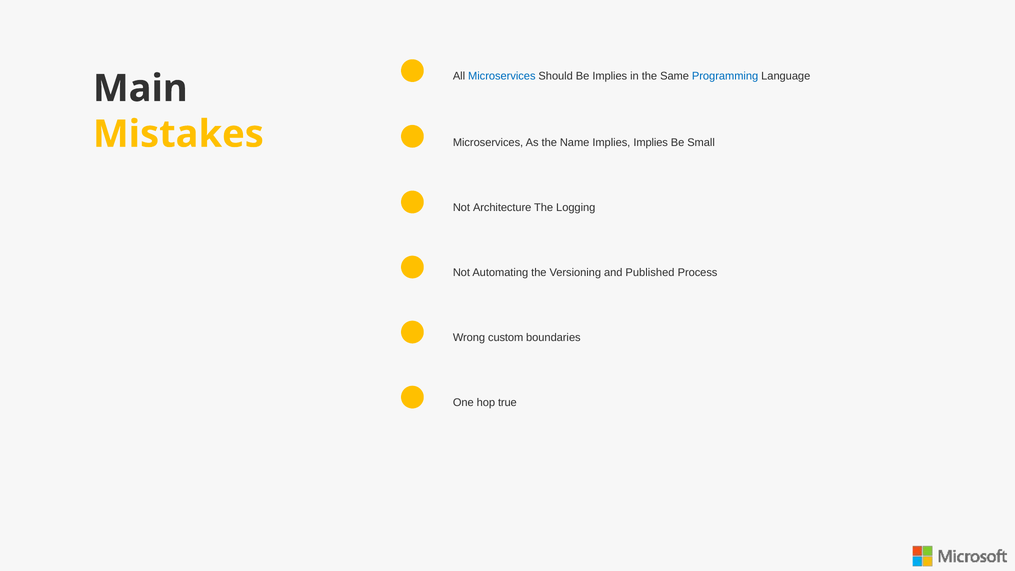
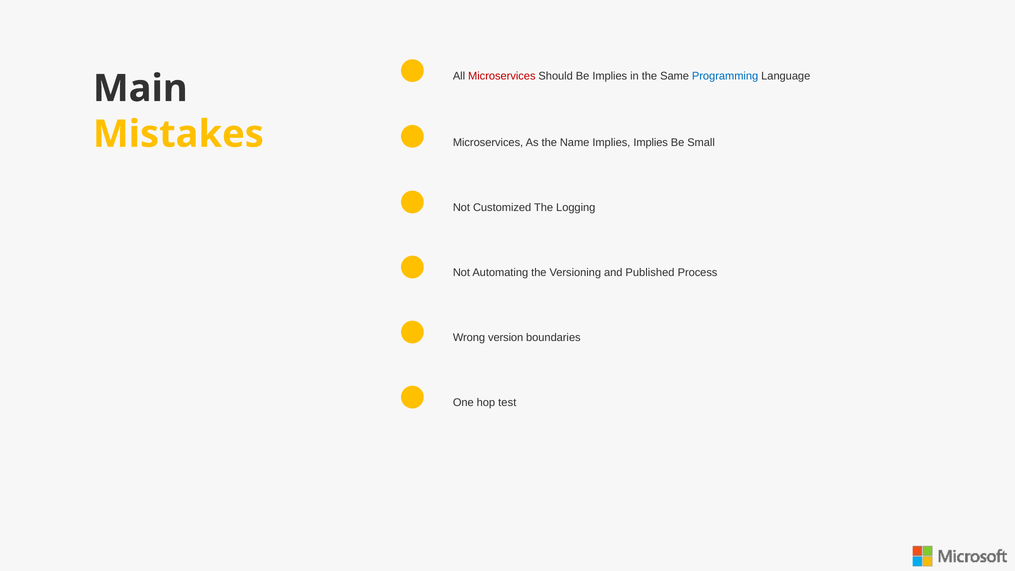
Microservices at (502, 76) colour: blue -> red
Architecture: Architecture -> Customized
custom: custom -> version
true: true -> test
